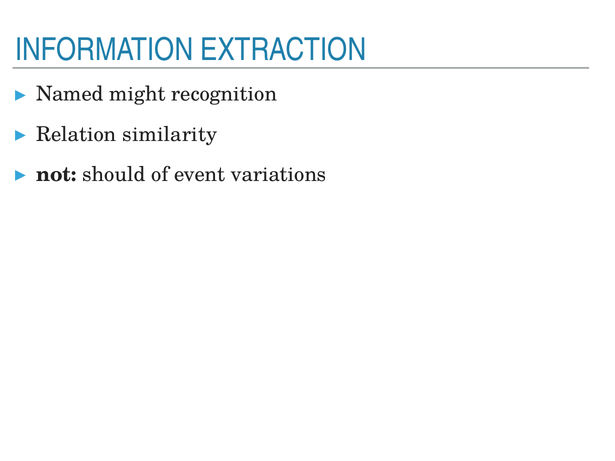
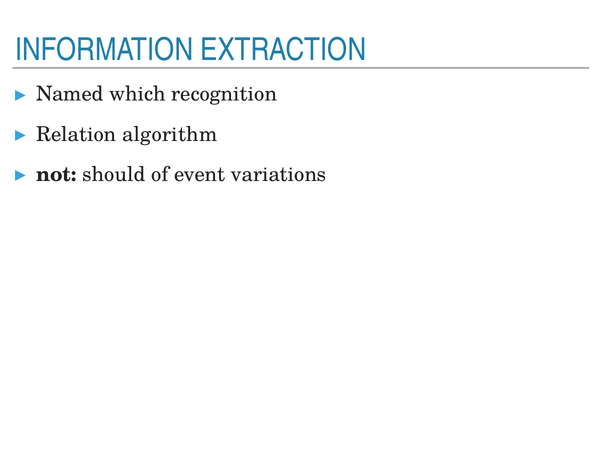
might: might -> which
similarity: similarity -> algorithm
